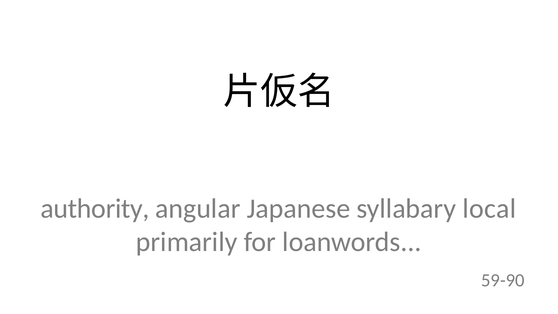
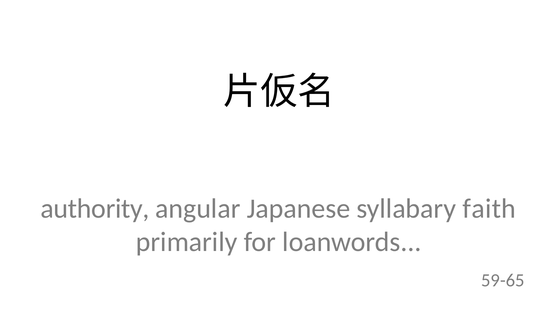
local: local -> faith
59-90: 59-90 -> 59-65
